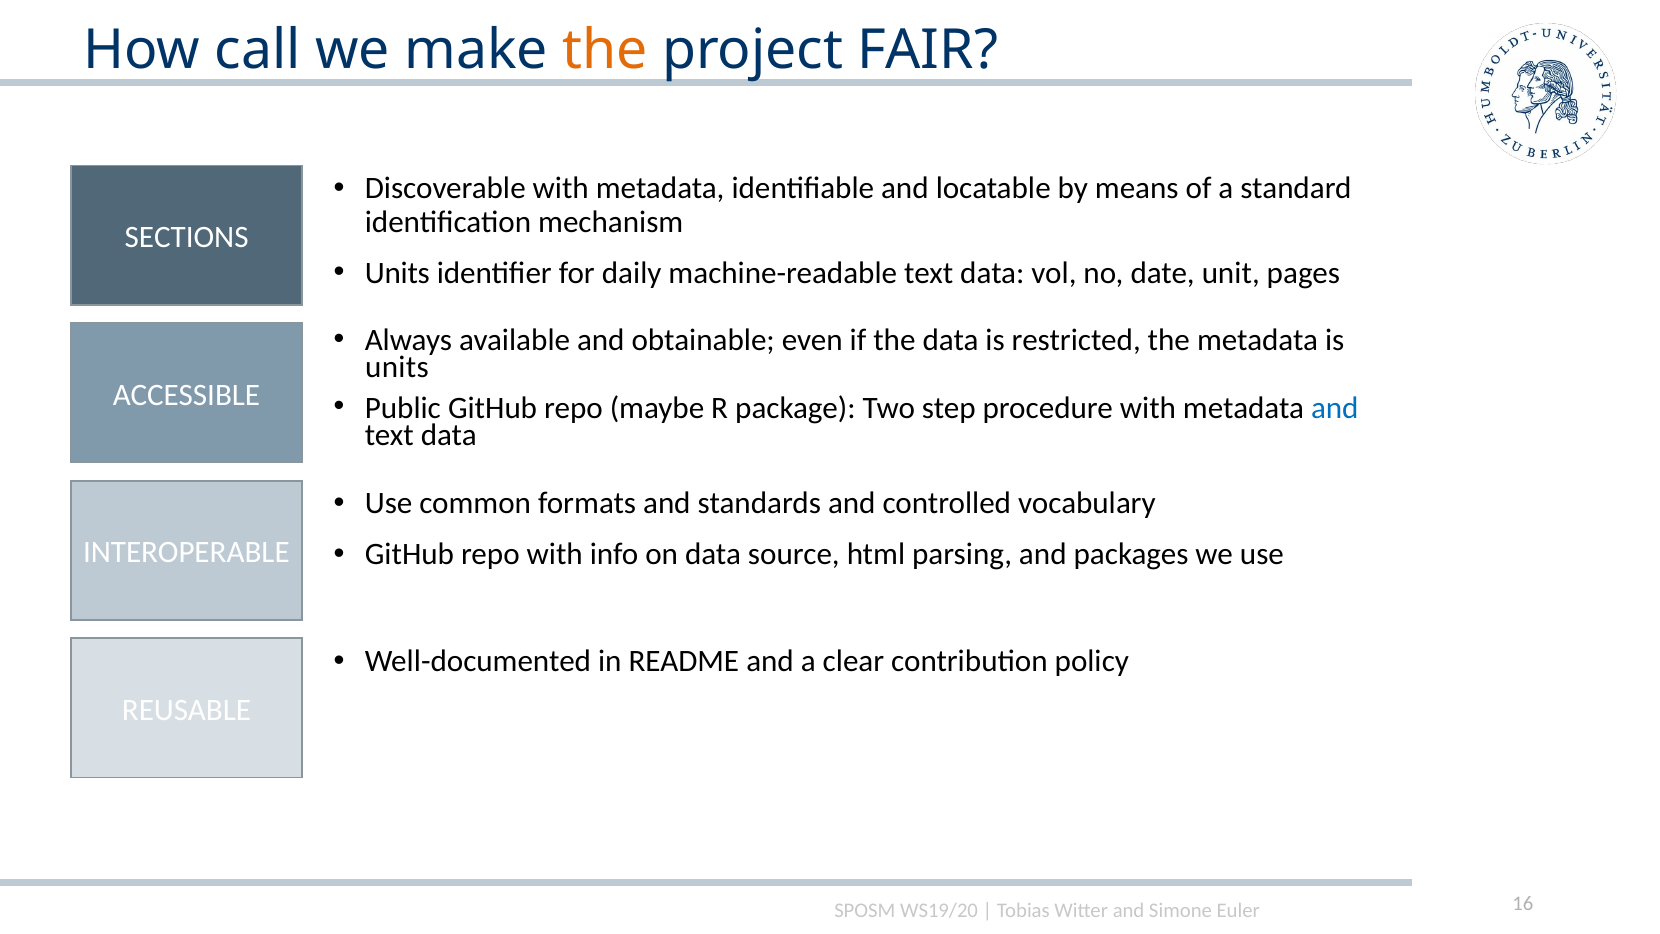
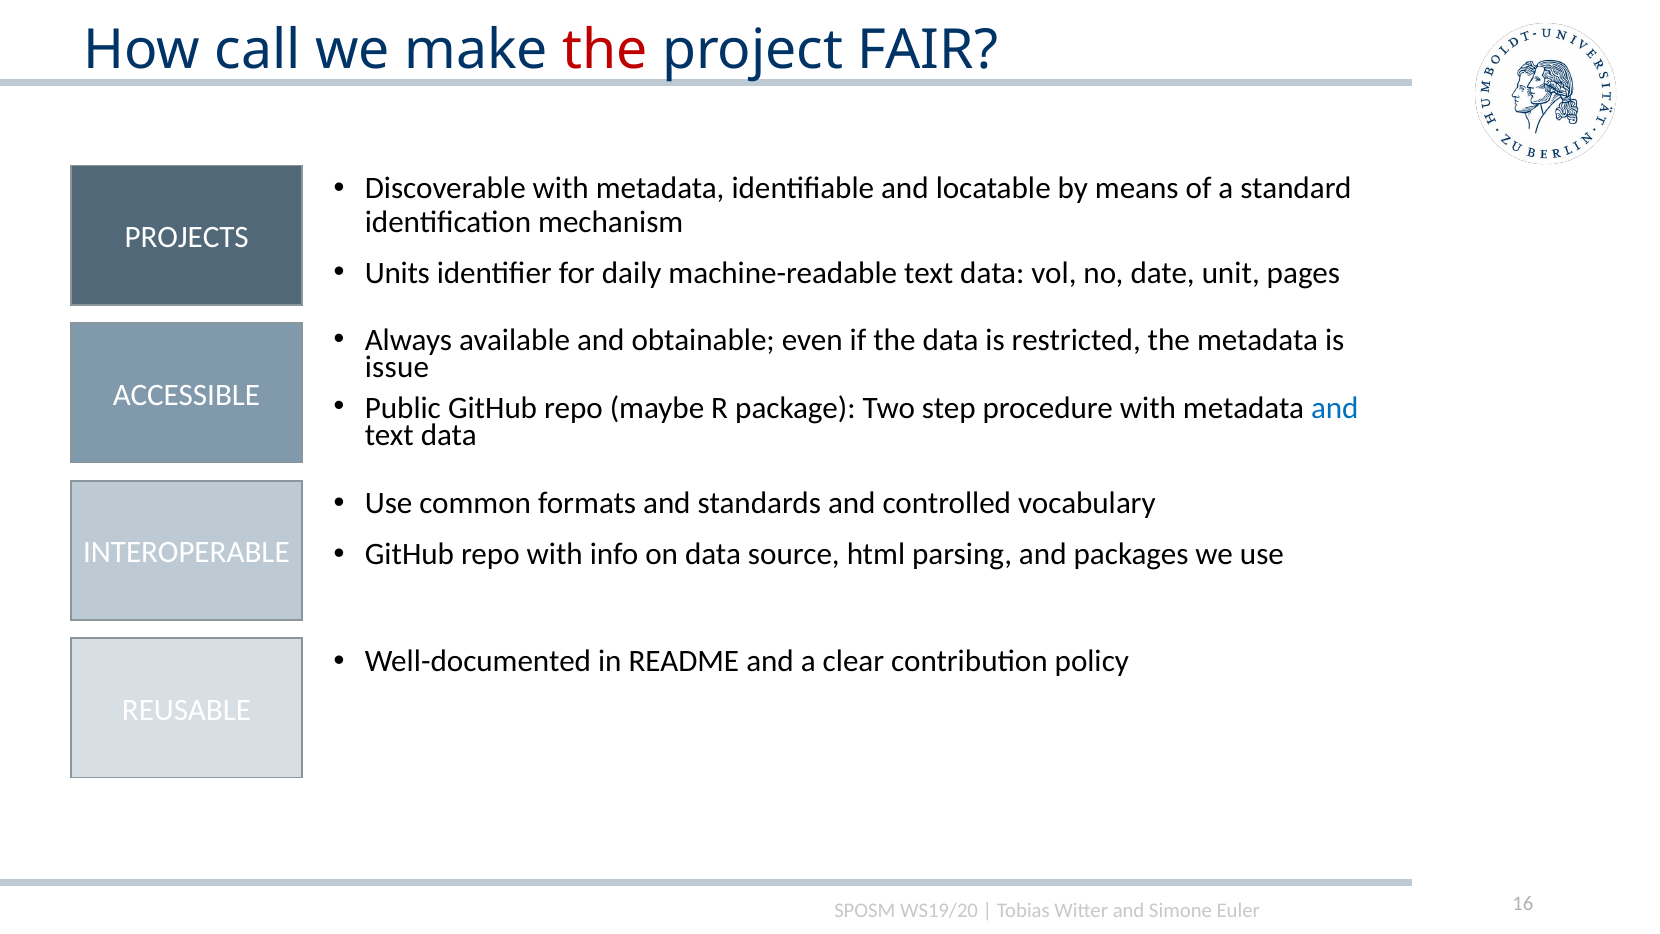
the at (605, 50) colour: orange -> red
SECTIONS: SECTIONS -> PROJECTS
units at (397, 367): units -> issue
